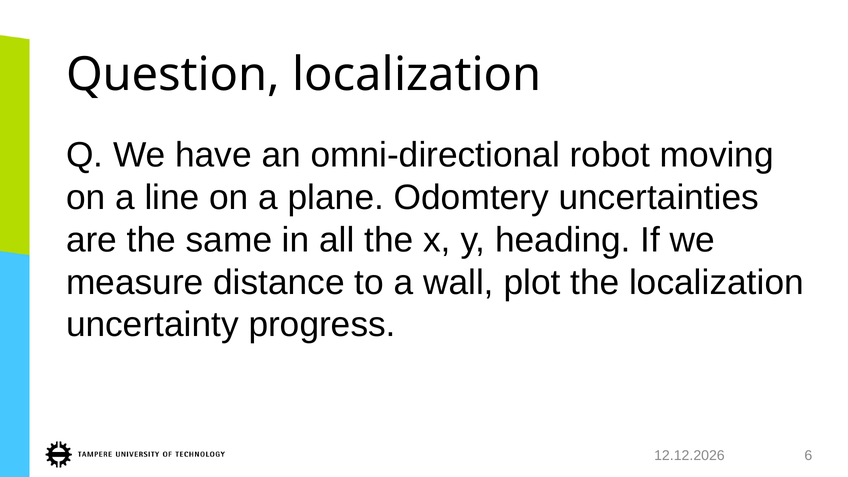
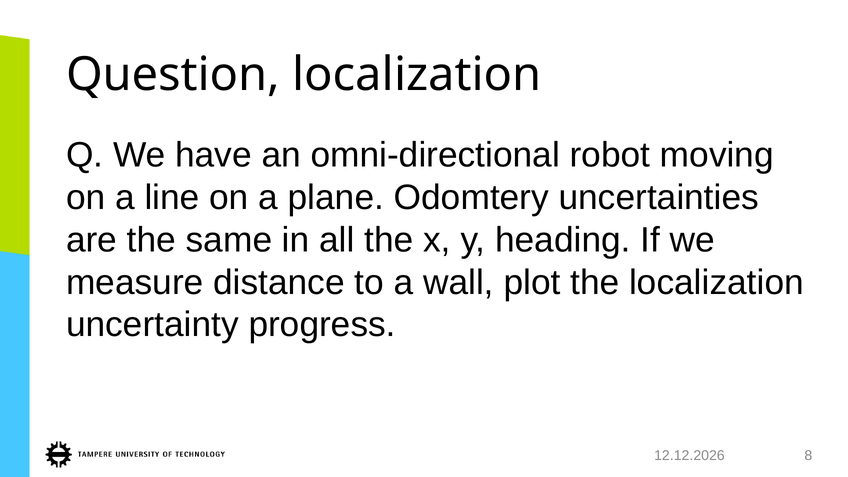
6: 6 -> 8
